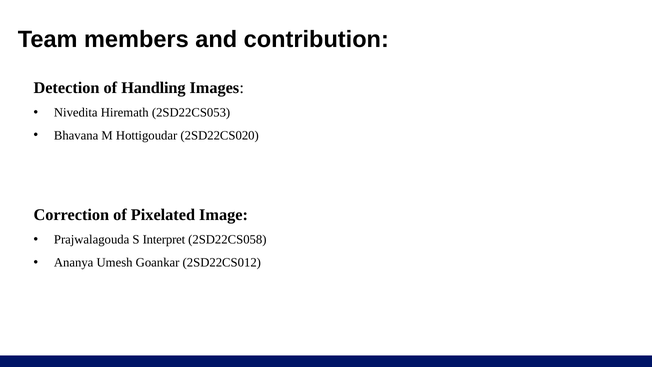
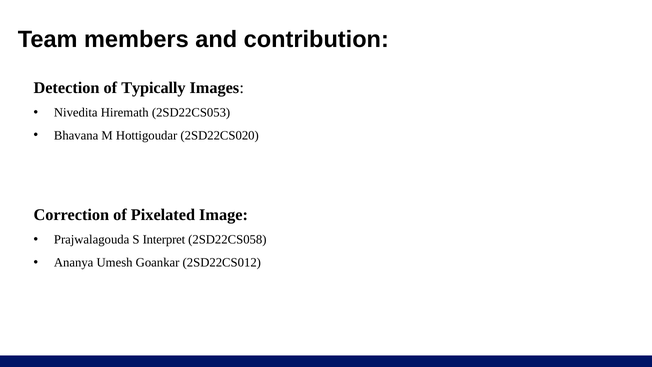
Handling: Handling -> Typically
